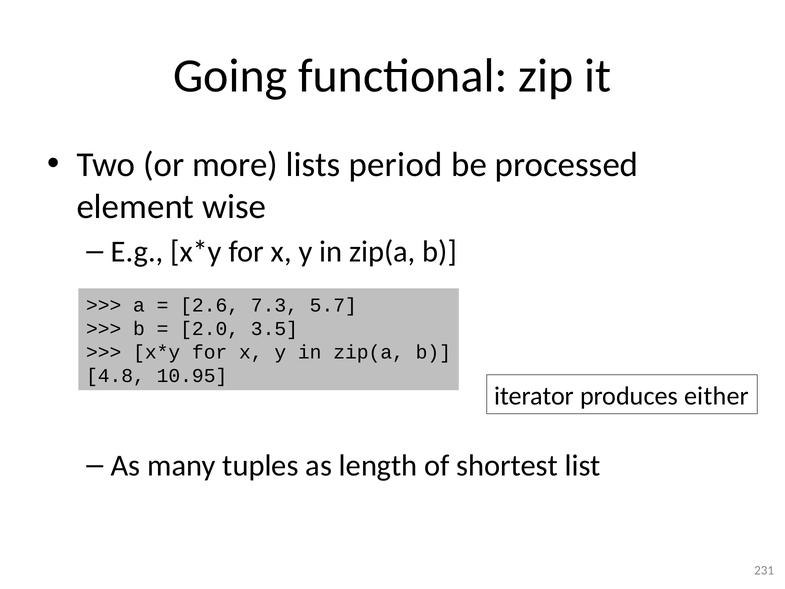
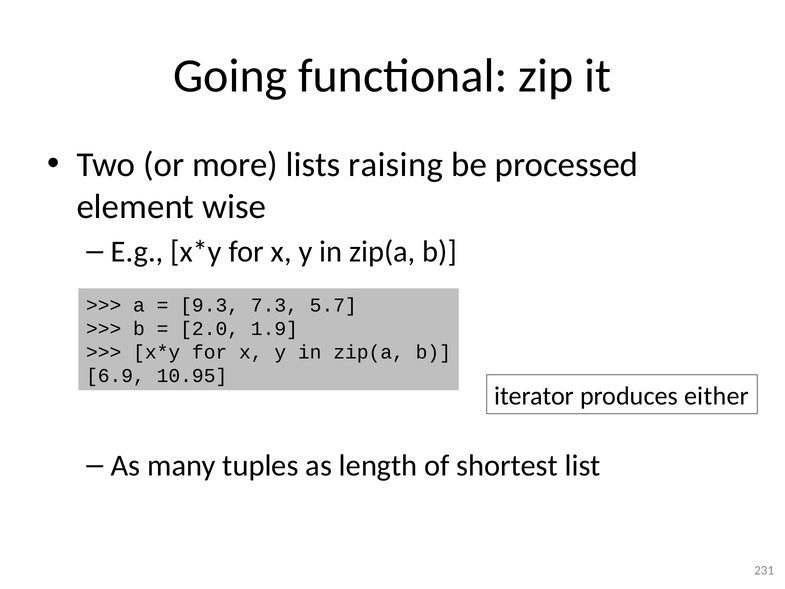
period: period -> raising
2.6: 2.6 -> 9.3
3.5: 3.5 -> 1.9
4.8: 4.8 -> 6.9
